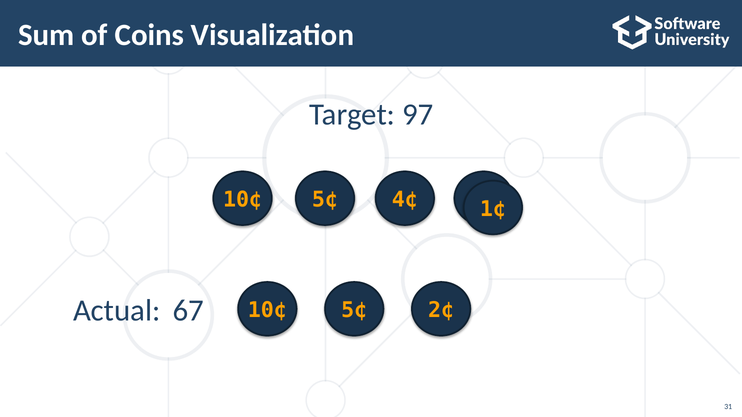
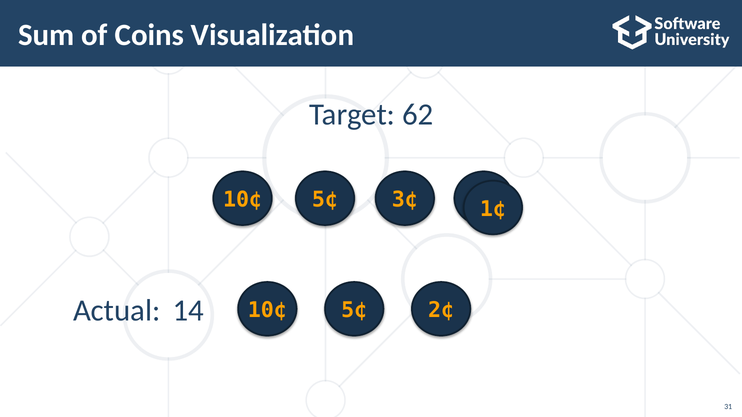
97: 97 -> 62
4¢: 4¢ -> 3¢
67: 67 -> 14
